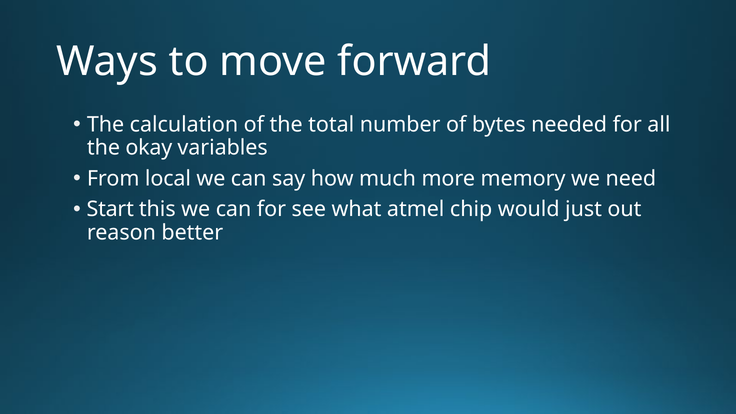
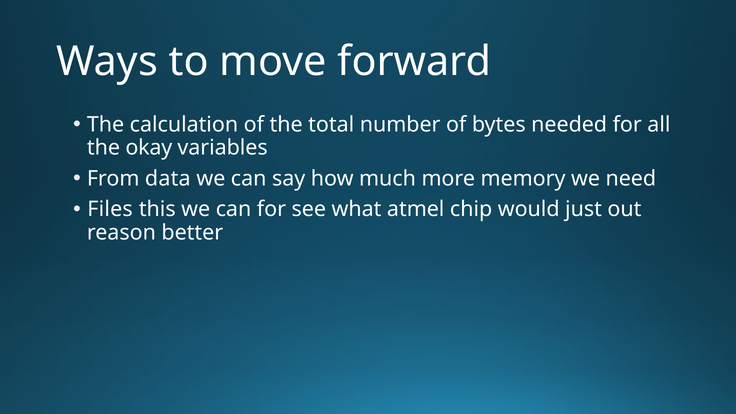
local: local -> data
Start: Start -> Files
